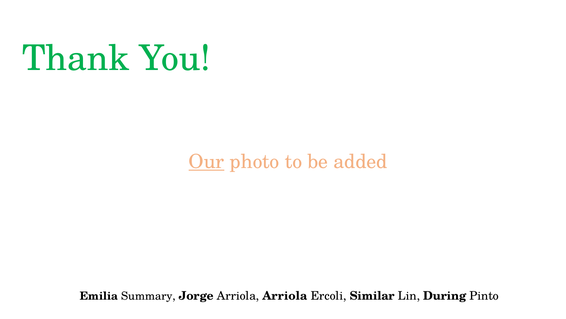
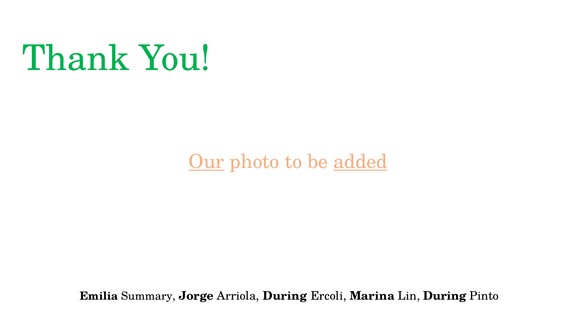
added underline: none -> present
Arriola Arriola: Arriola -> During
Similar: Similar -> Marina
